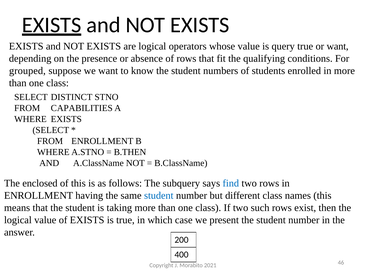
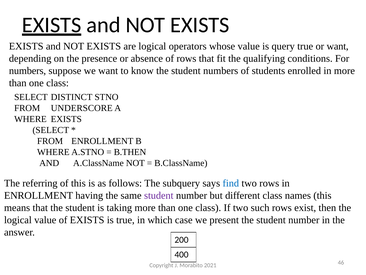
grouped at (27, 71): grouped -> numbers
CAPABILITIES: CAPABILITIES -> UNDERSCORE
enclosed: enclosed -> referring
student at (159, 195) colour: blue -> purple
